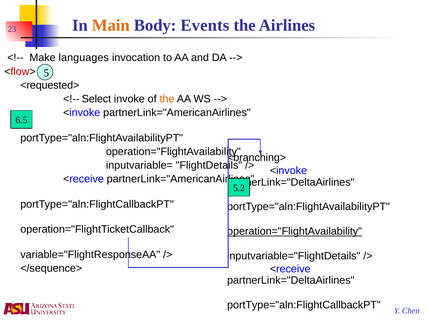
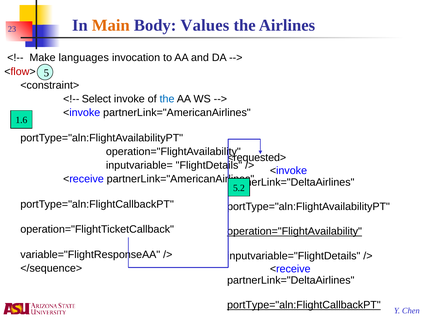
Events: Events -> Values
<requested>: <requested> -> <constraint>
the at (167, 99) colour: orange -> blue
6.5: 6.5 -> 1.6
<branching>: <branching> -> <requested>
portType="aln:FlightCallbackPT at (304, 305) underline: none -> present
